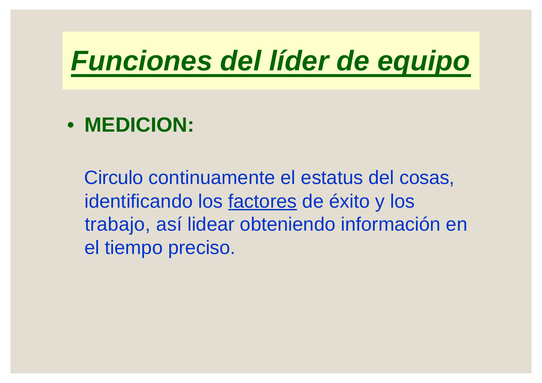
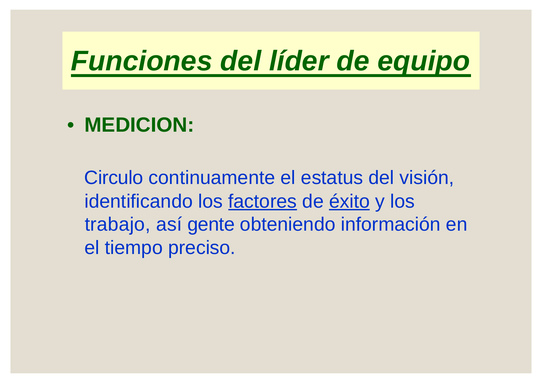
cosas: cosas -> visión
éxito underline: none -> present
lidear: lidear -> gente
